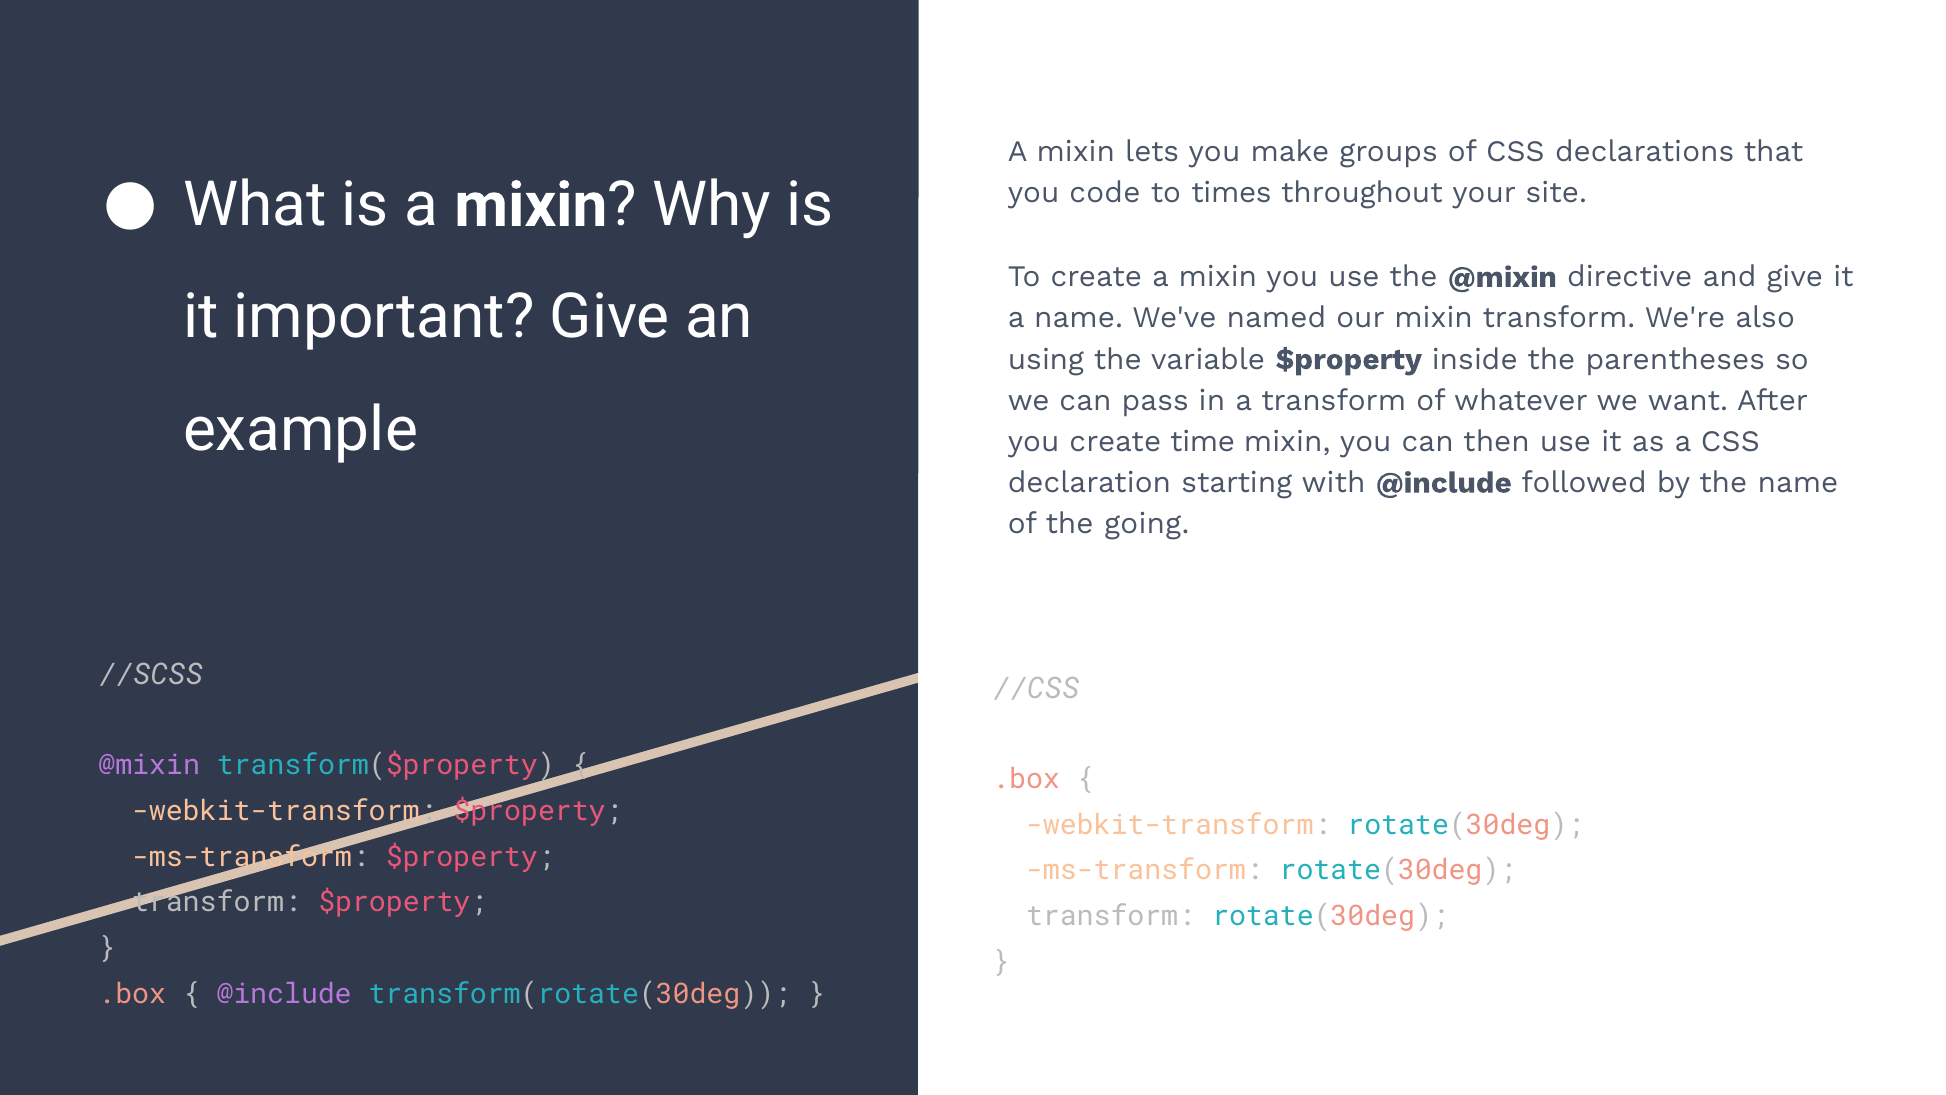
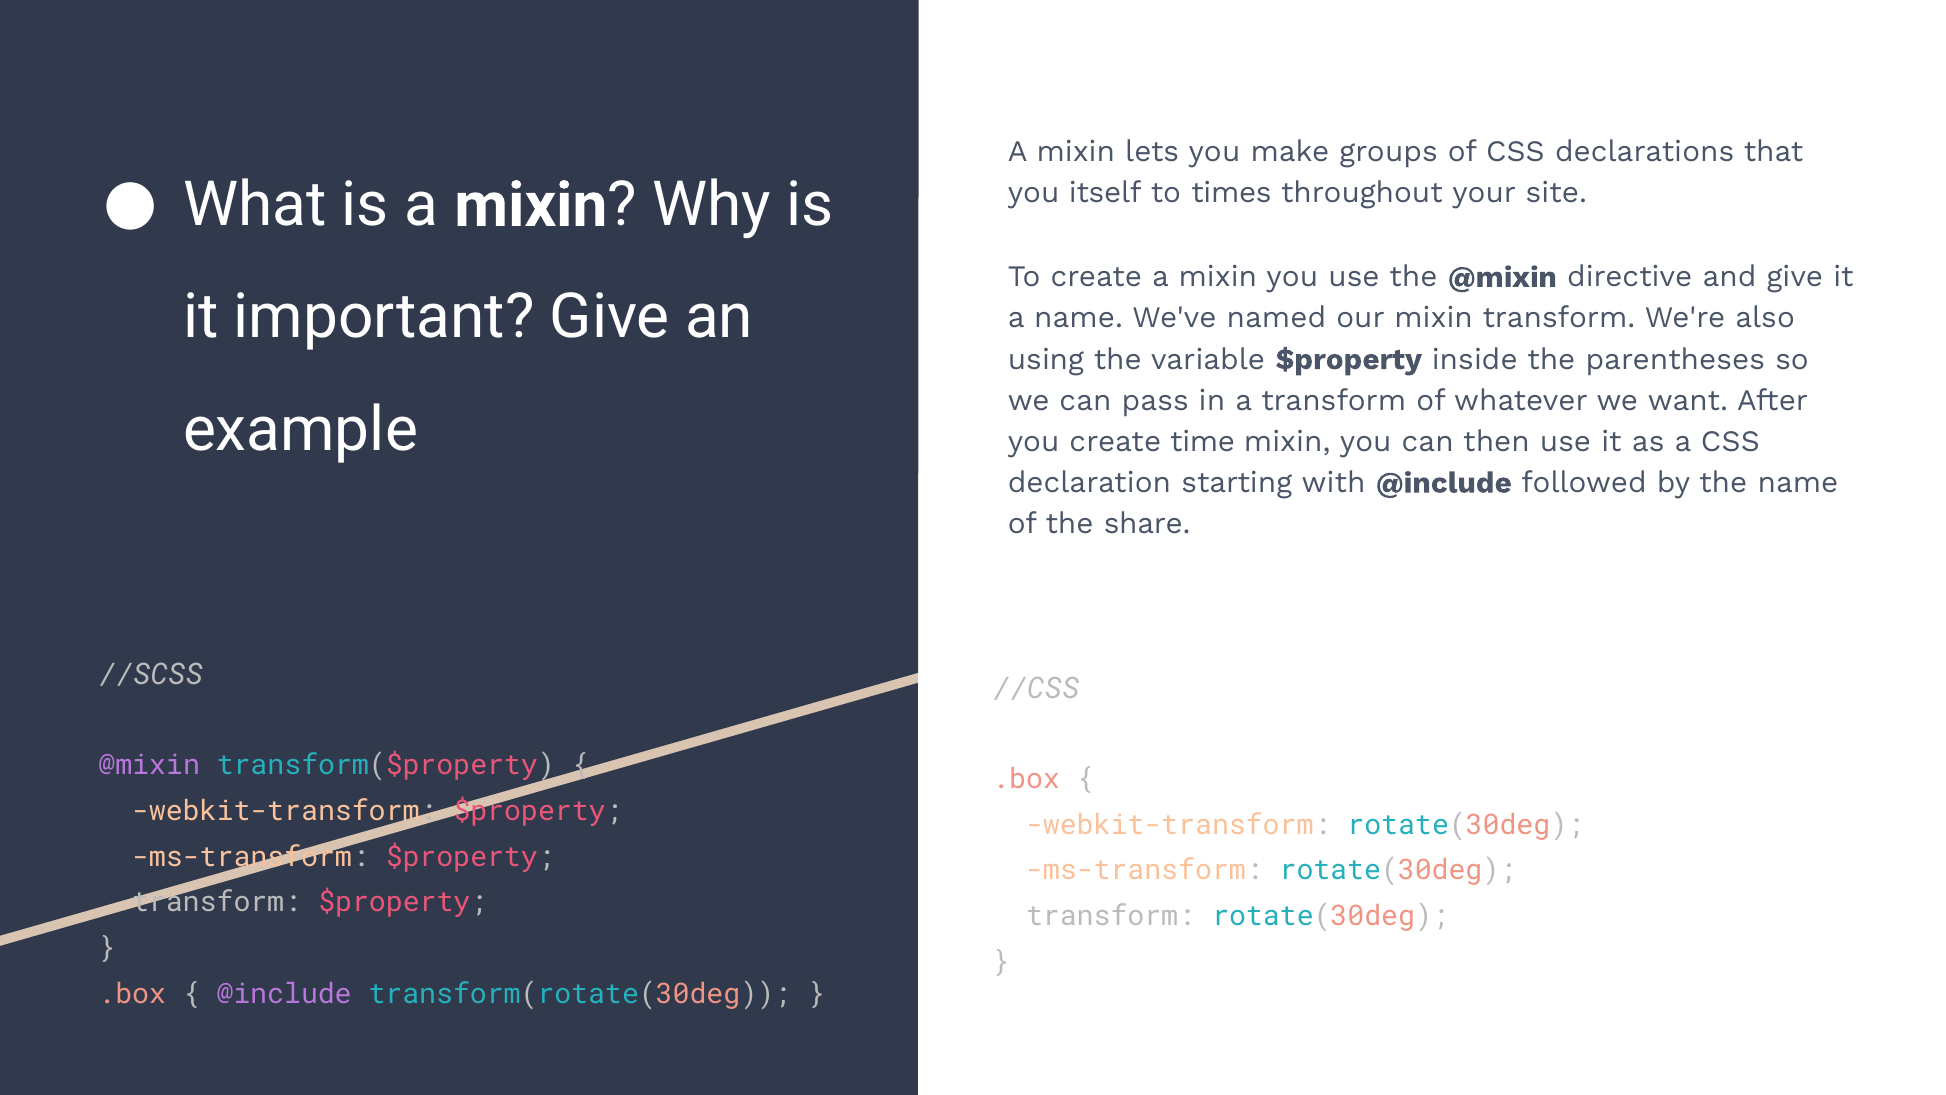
code: code -> itself
going: going -> share
